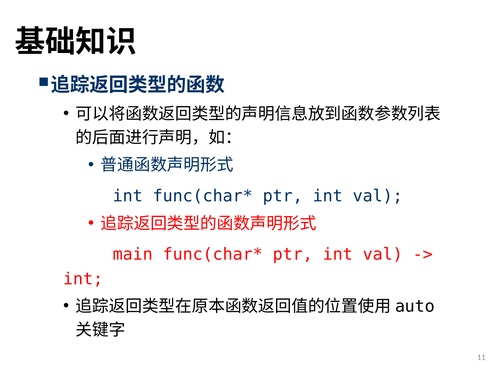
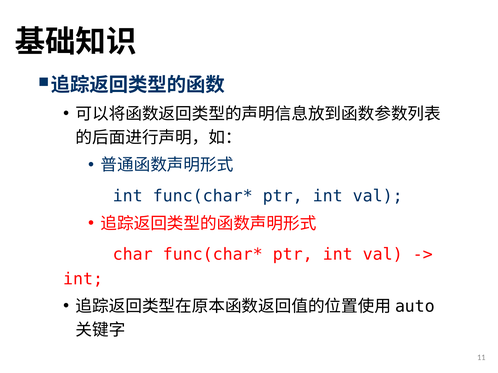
main: main -> char
